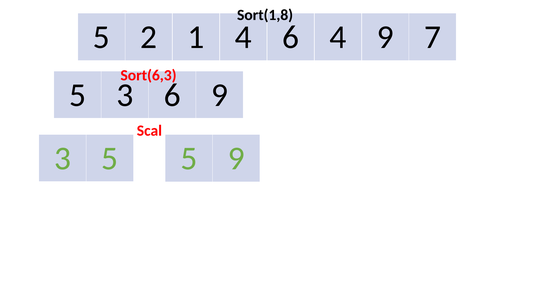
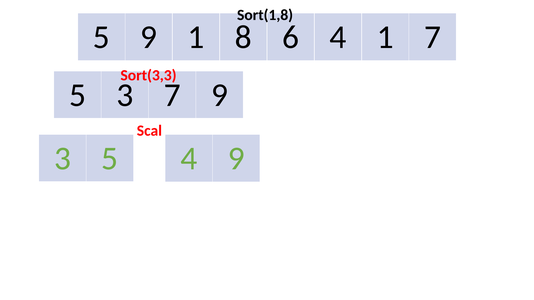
5 2: 2 -> 9
1 4: 4 -> 8
4 9: 9 -> 1
Sort(6,3: Sort(6,3 -> Sort(3,3
3 6: 6 -> 7
5 5: 5 -> 4
